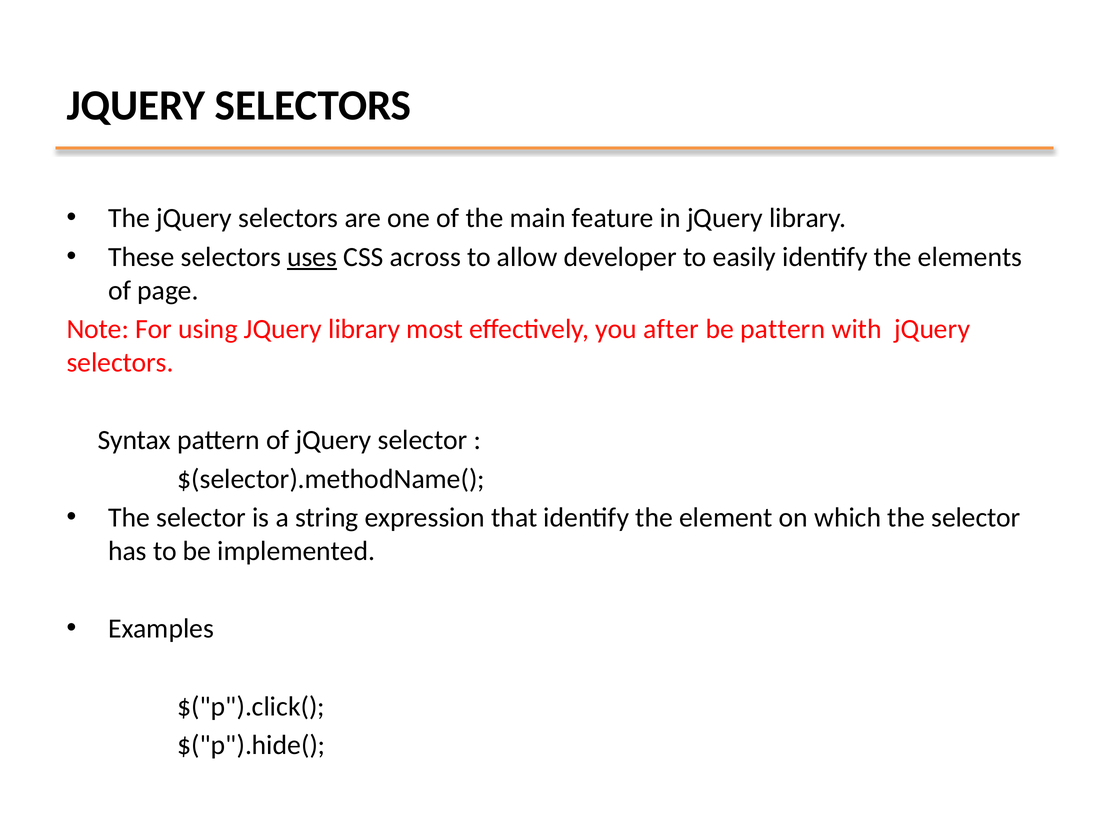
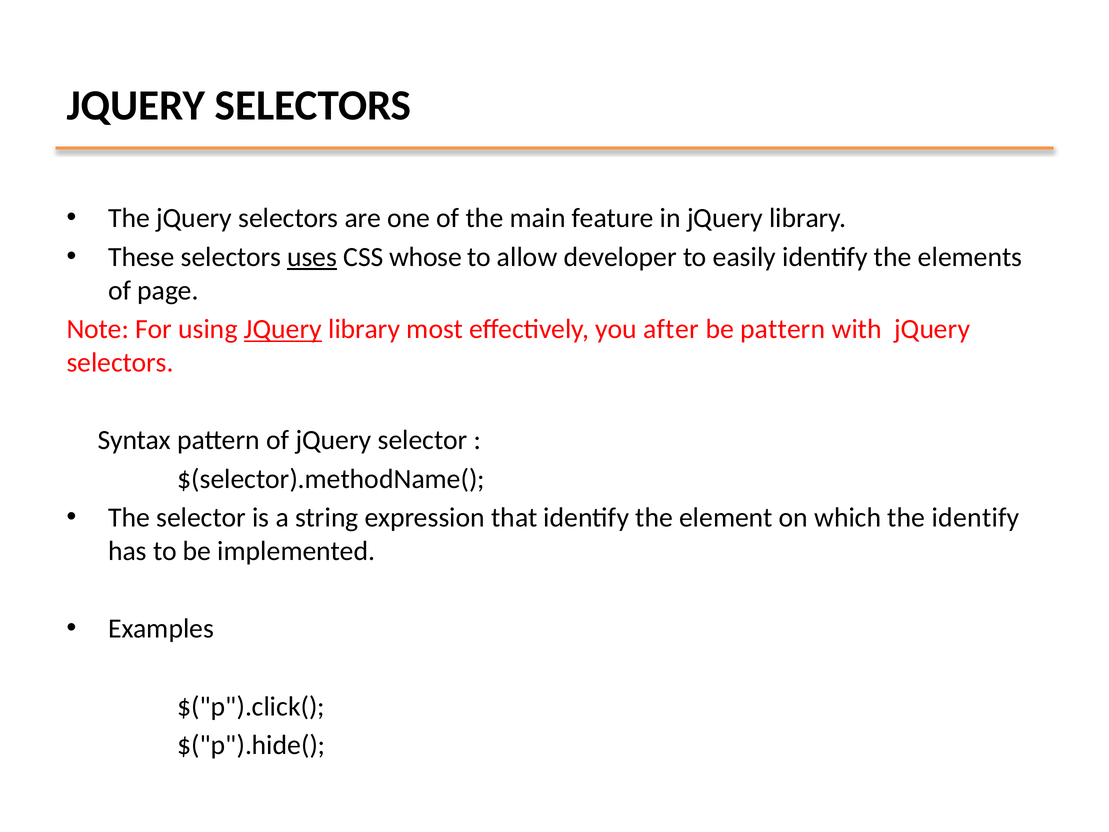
across: across -> whose
JQuery at (283, 329) underline: none -> present
which the selector: selector -> identify
